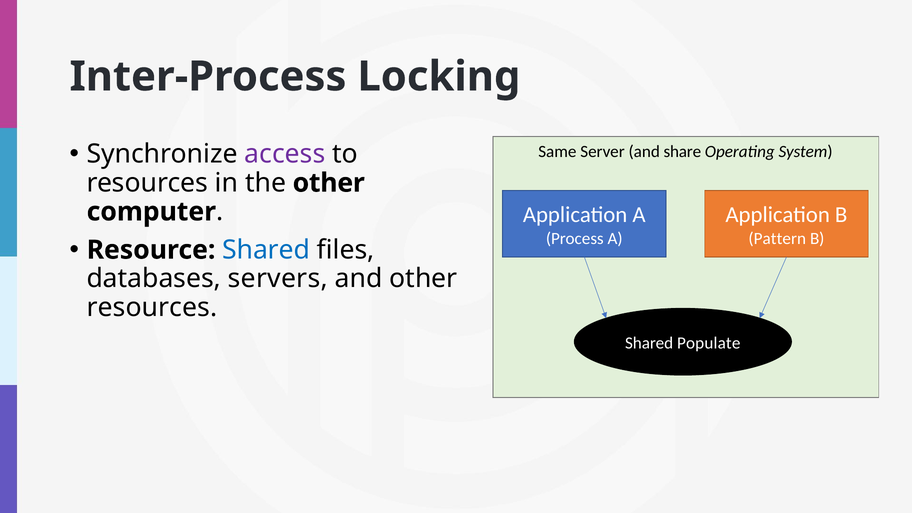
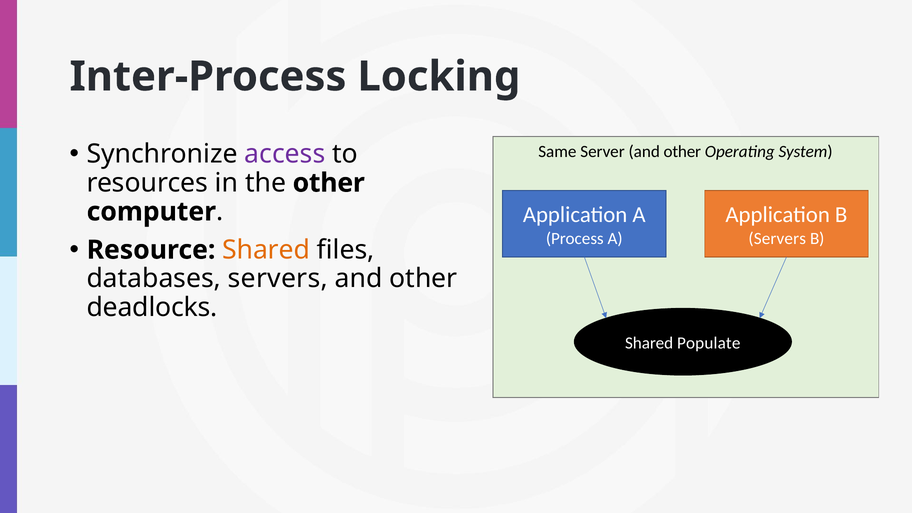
Server and share: share -> other
Pattern at (777, 238): Pattern -> Servers
Shared at (266, 250) colour: blue -> orange
resources at (152, 307): resources -> deadlocks
